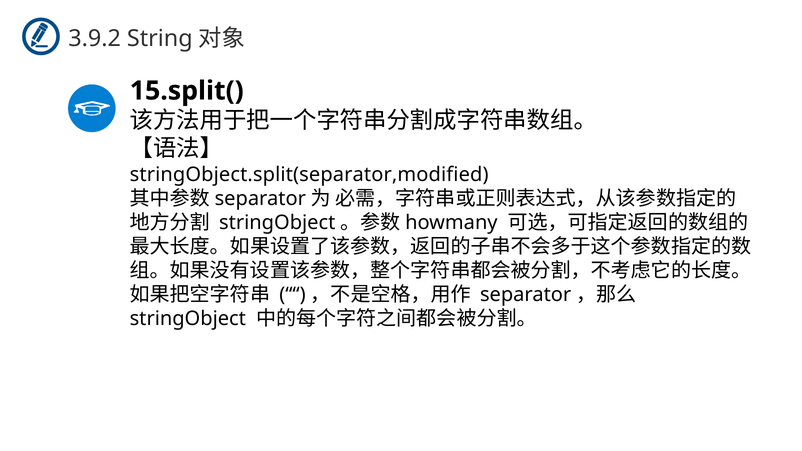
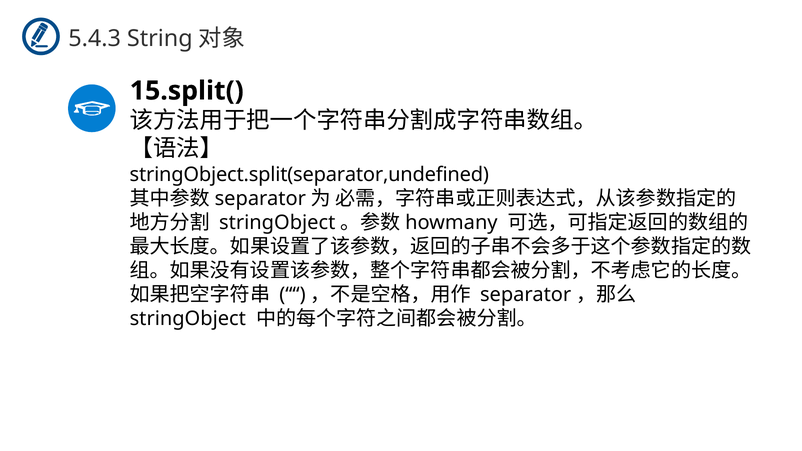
3.9.2: 3.9.2 -> 5.4.3
stringObject.split(separator,modified: stringObject.split(separator,modified -> stringObject.split(separator,undefined
